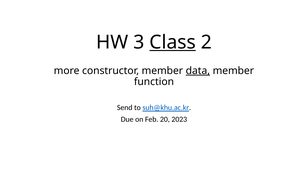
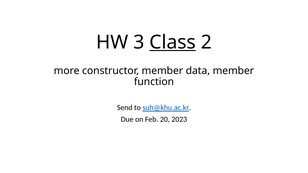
data underline: present -> none
